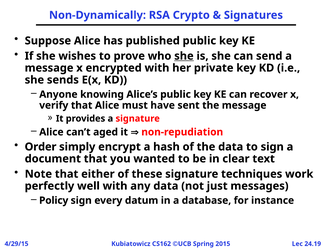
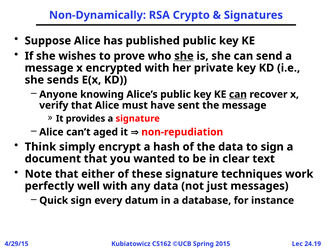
can at (238, 94) underline: none -> present
Order: Order -> Think
Policy: Policy -> Quick
